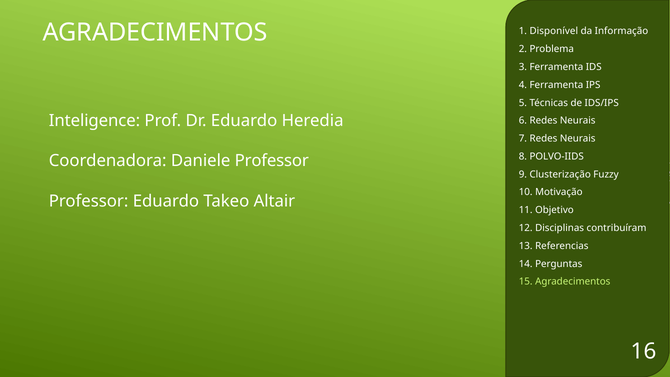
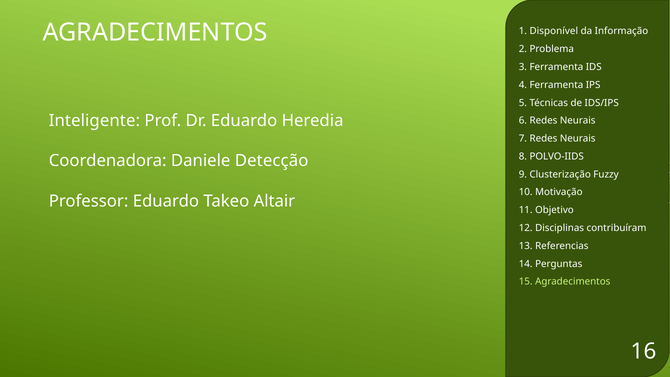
Inteligence: Inteligence -> Inteligente
Daniele Professor: Professor -> Detecção
